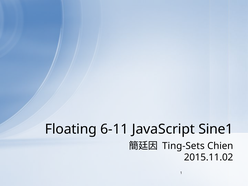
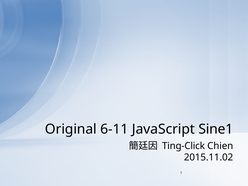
Floating: Floating -> Original
Ting-Sets: Ting-Sets -> Ting-Click
